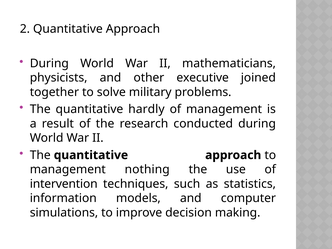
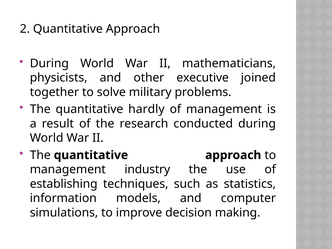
nothing: nothing -> industry
intervention: intervention -> establishing
